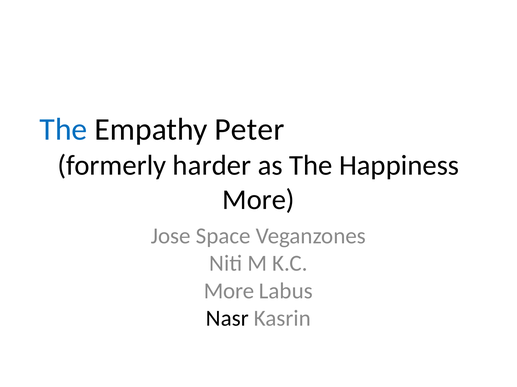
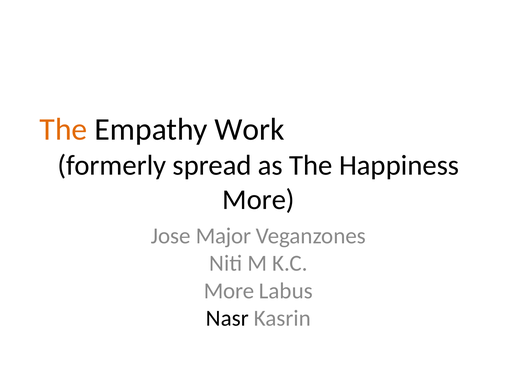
The at (63, 130) colour: blue -> orange
Peter: Peter -> Work
harder: harder -> spread
Space: Space -> Major
